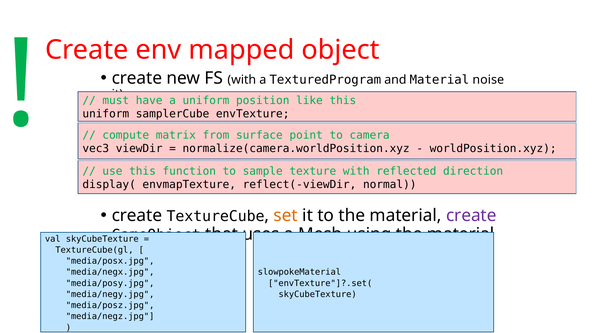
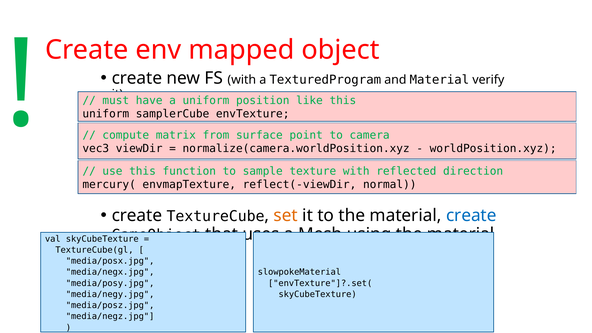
noise: noise -> verify
display(: display( -> mercury(
create at (471, 215) colour: purple -> blue
